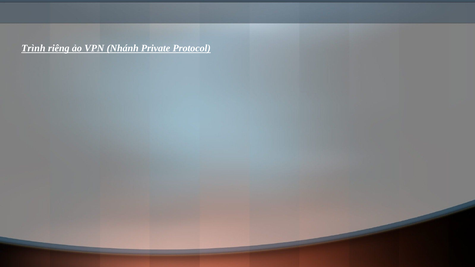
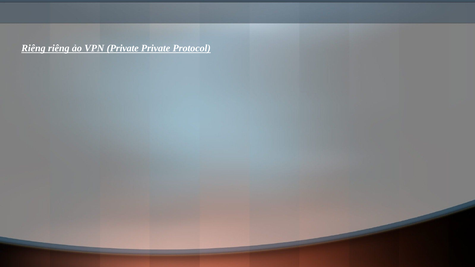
Trình at (33, 48): Trình -> Riêng
VPN Nhánh: Nhánh -> Private
